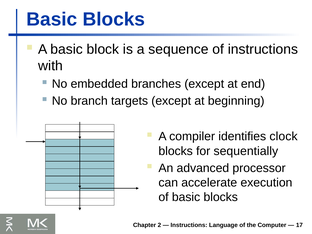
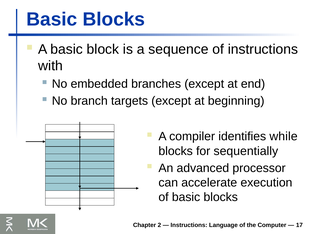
clock: clock -> while
